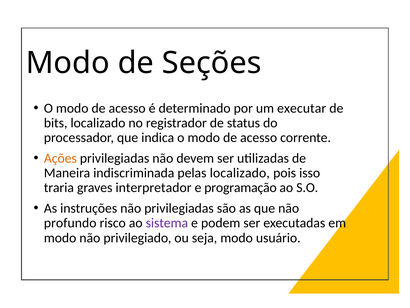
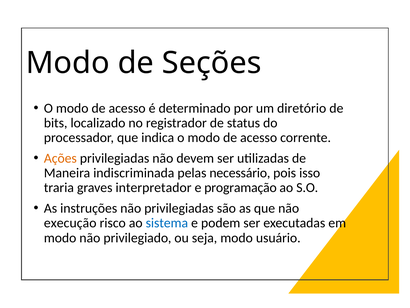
executar: executar -> diretório
pelas localizado: localizado -> necessário
profundo: profundo -> execução
sistema colour: purple -> blue
